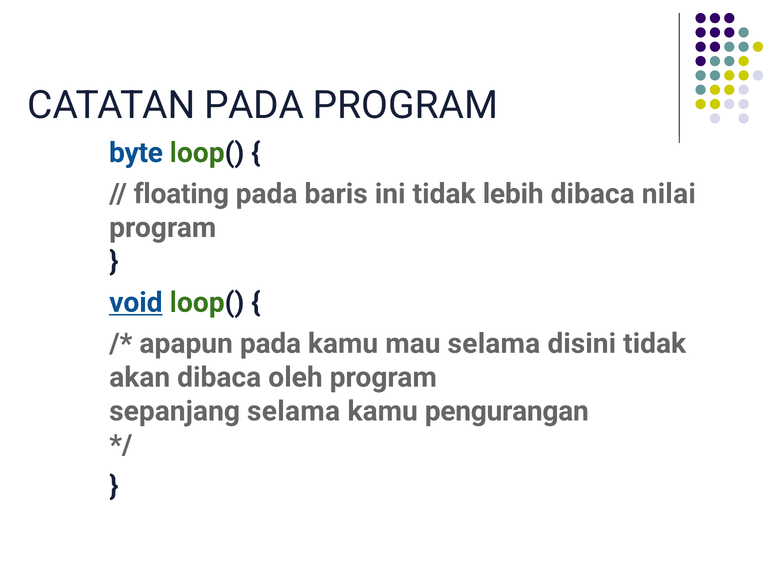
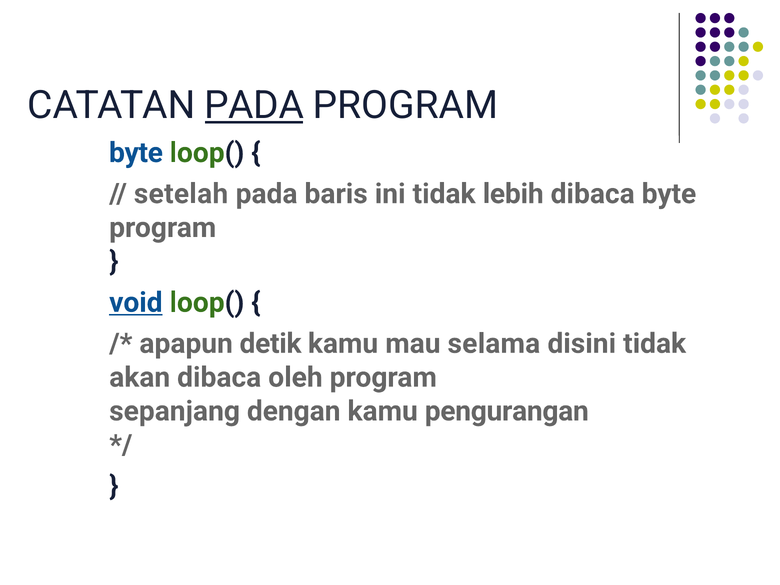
PADA at (254, 105) underline: none -> present
floating: floating -> setelah
dibaca nilai: nilai -> byte
apapun pada: pada -> detik
sepanjang selama: selama -> dengan
